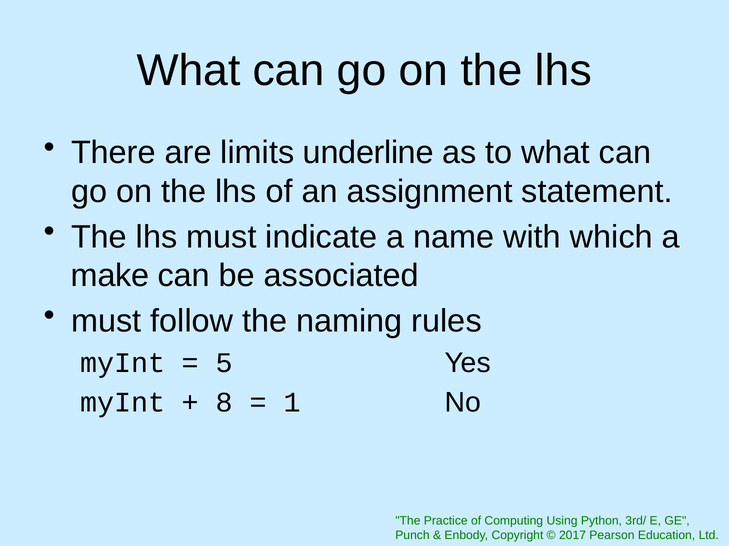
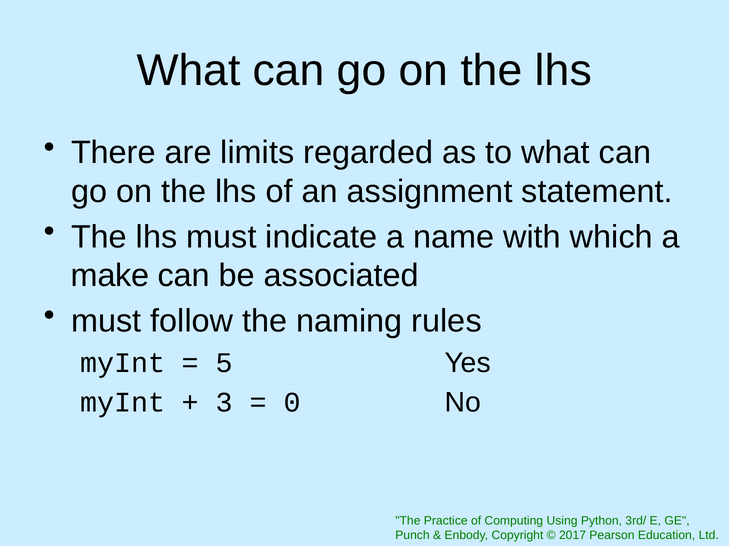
underline: underline -> regarded
8: 8 -> 3
1: 1 -> 0
